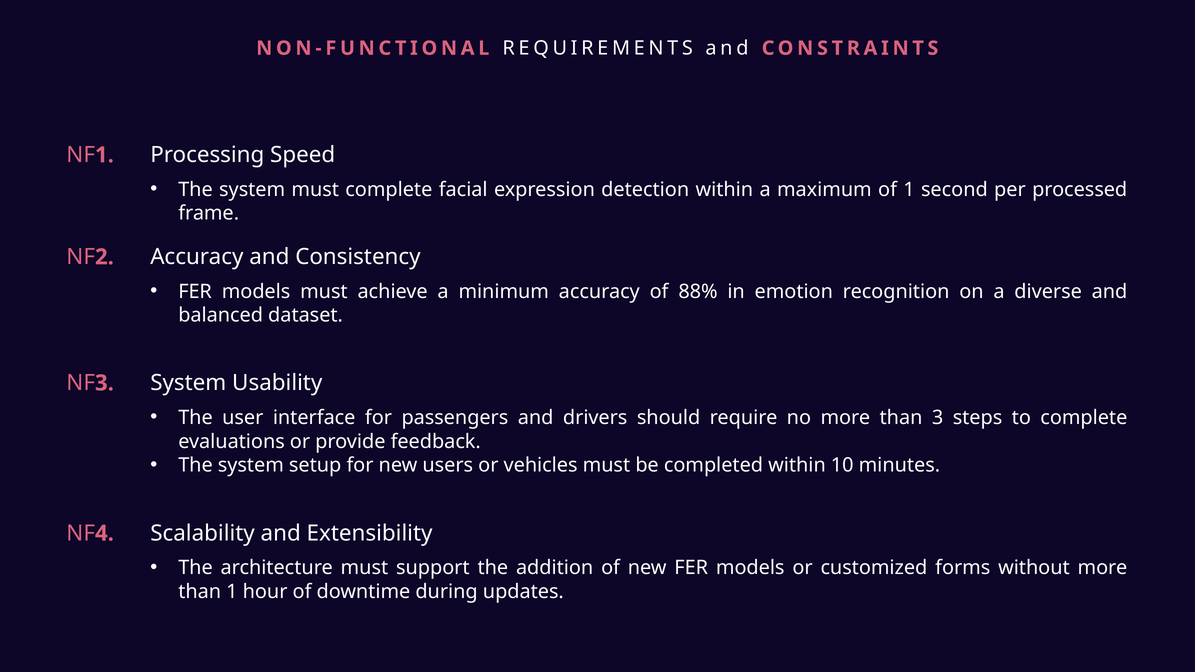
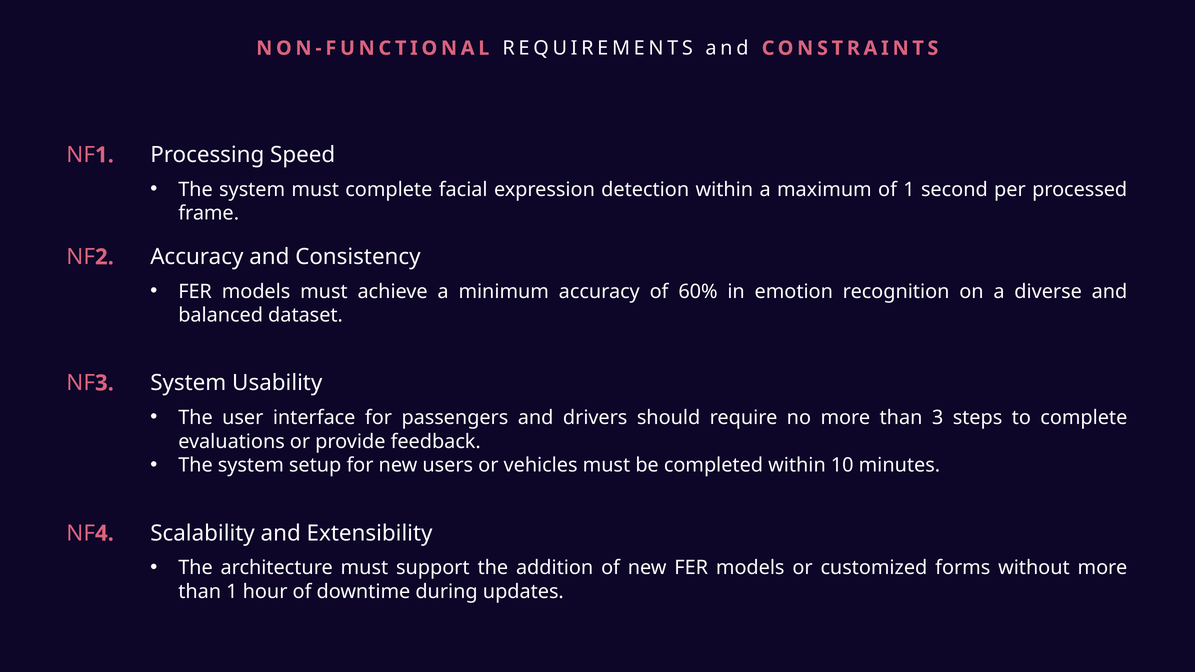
88%: 88% -> 60%
